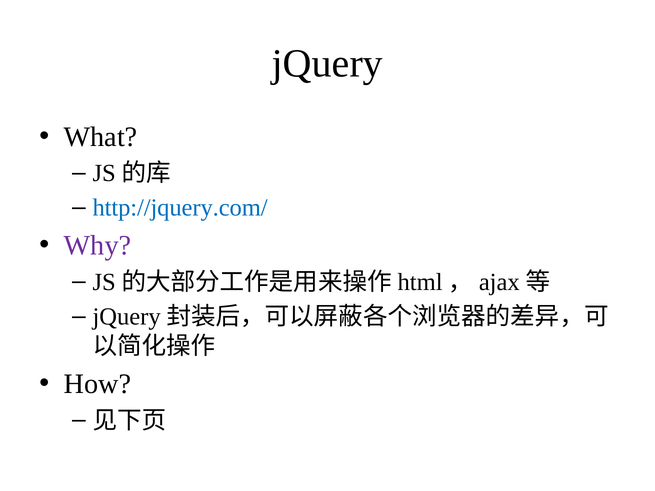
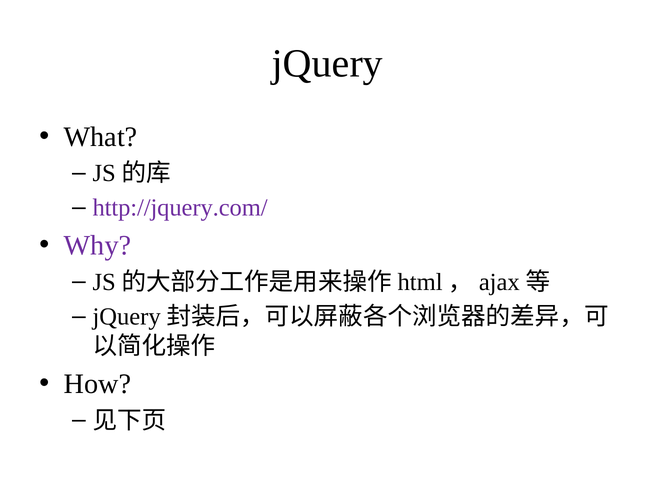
http://jquery.com/ colour: blue -> purple
